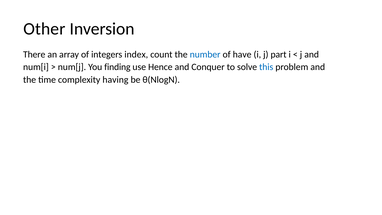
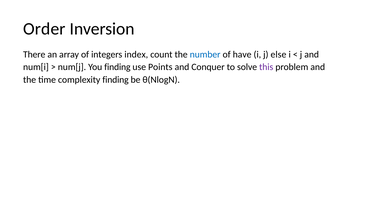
Other: Other -> Order
part: part -> else
Hence: Hence -> Points
this colour: blue -> purple
complexity having: having -> finding
